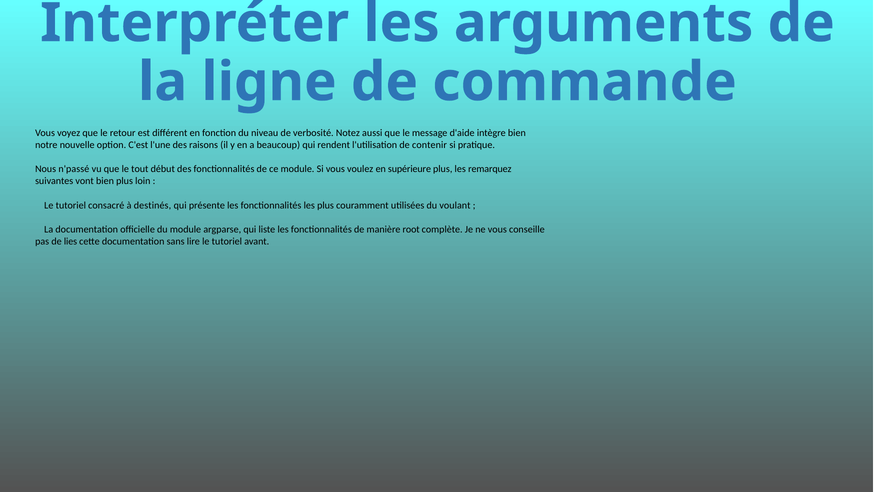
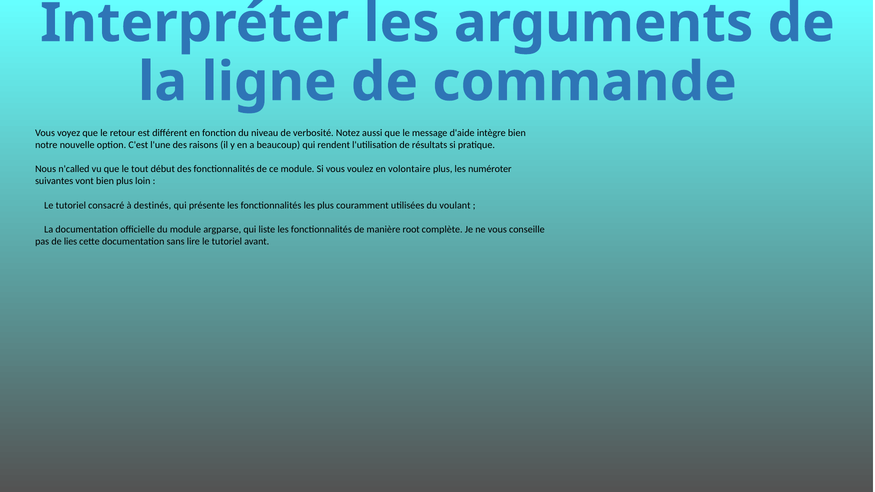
contenir: contenir -> résultats
n'passé: n'passé -> n'called
supérieure: supérieure -> volontaire
remarquez: remarquez -> numéroter
